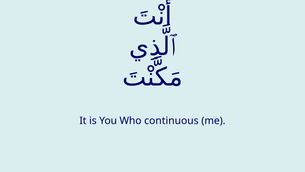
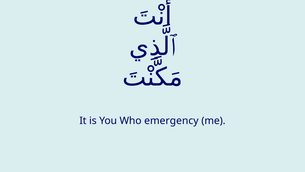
continuous: continuous -> emergency
